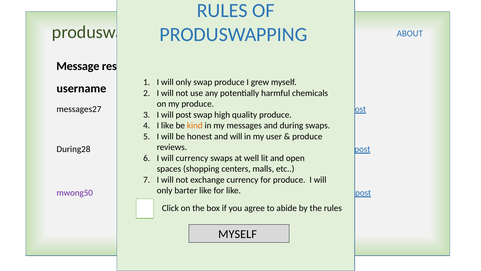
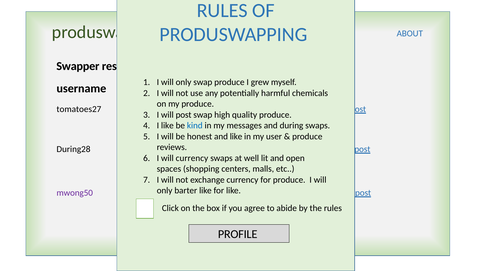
Message: Message -> Swapper
messages27: messages27 -> tomatoes27
kind colour: orange -> blue
and will: will -> like
MYSELF at (238, 234): MYSELF -> PROFILE
